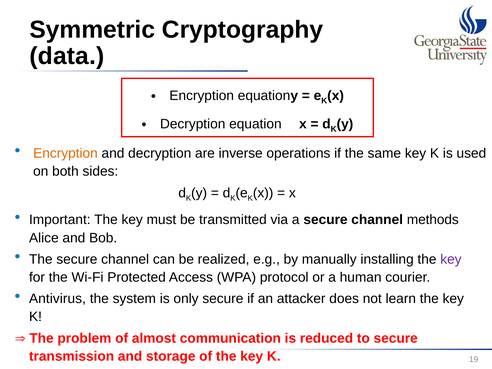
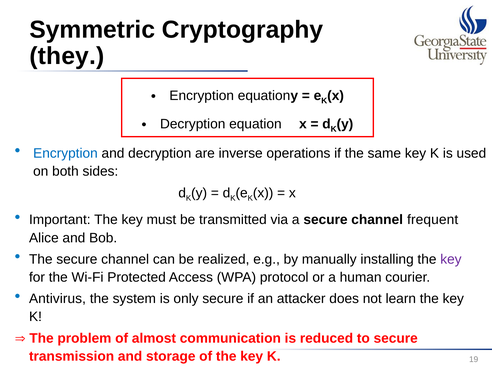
data: data -> they
Encryption at (65, 153) colour: orange -> blue
methods: methods -> frequent
